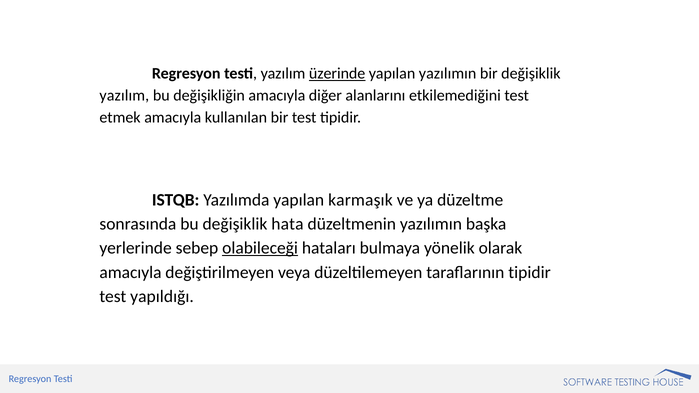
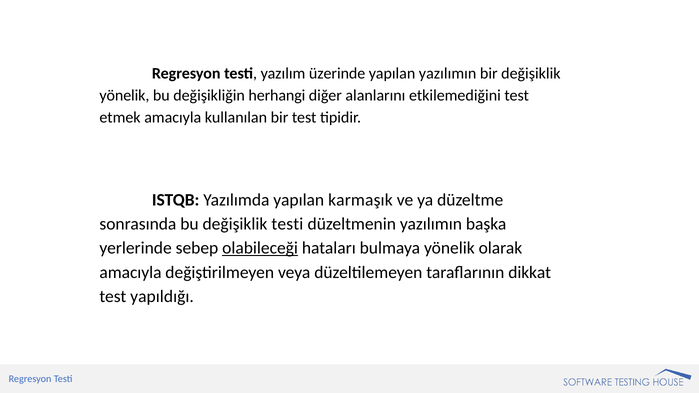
üzerinde underline: present -> none
yazılım at (124, 96): yazılım -> yönelik
değişikliğin amacıyla: amacıyla -> herhangi
değişiklik hata: hata -> testi
taraflarının tipidir: tipidir -> dikkat
